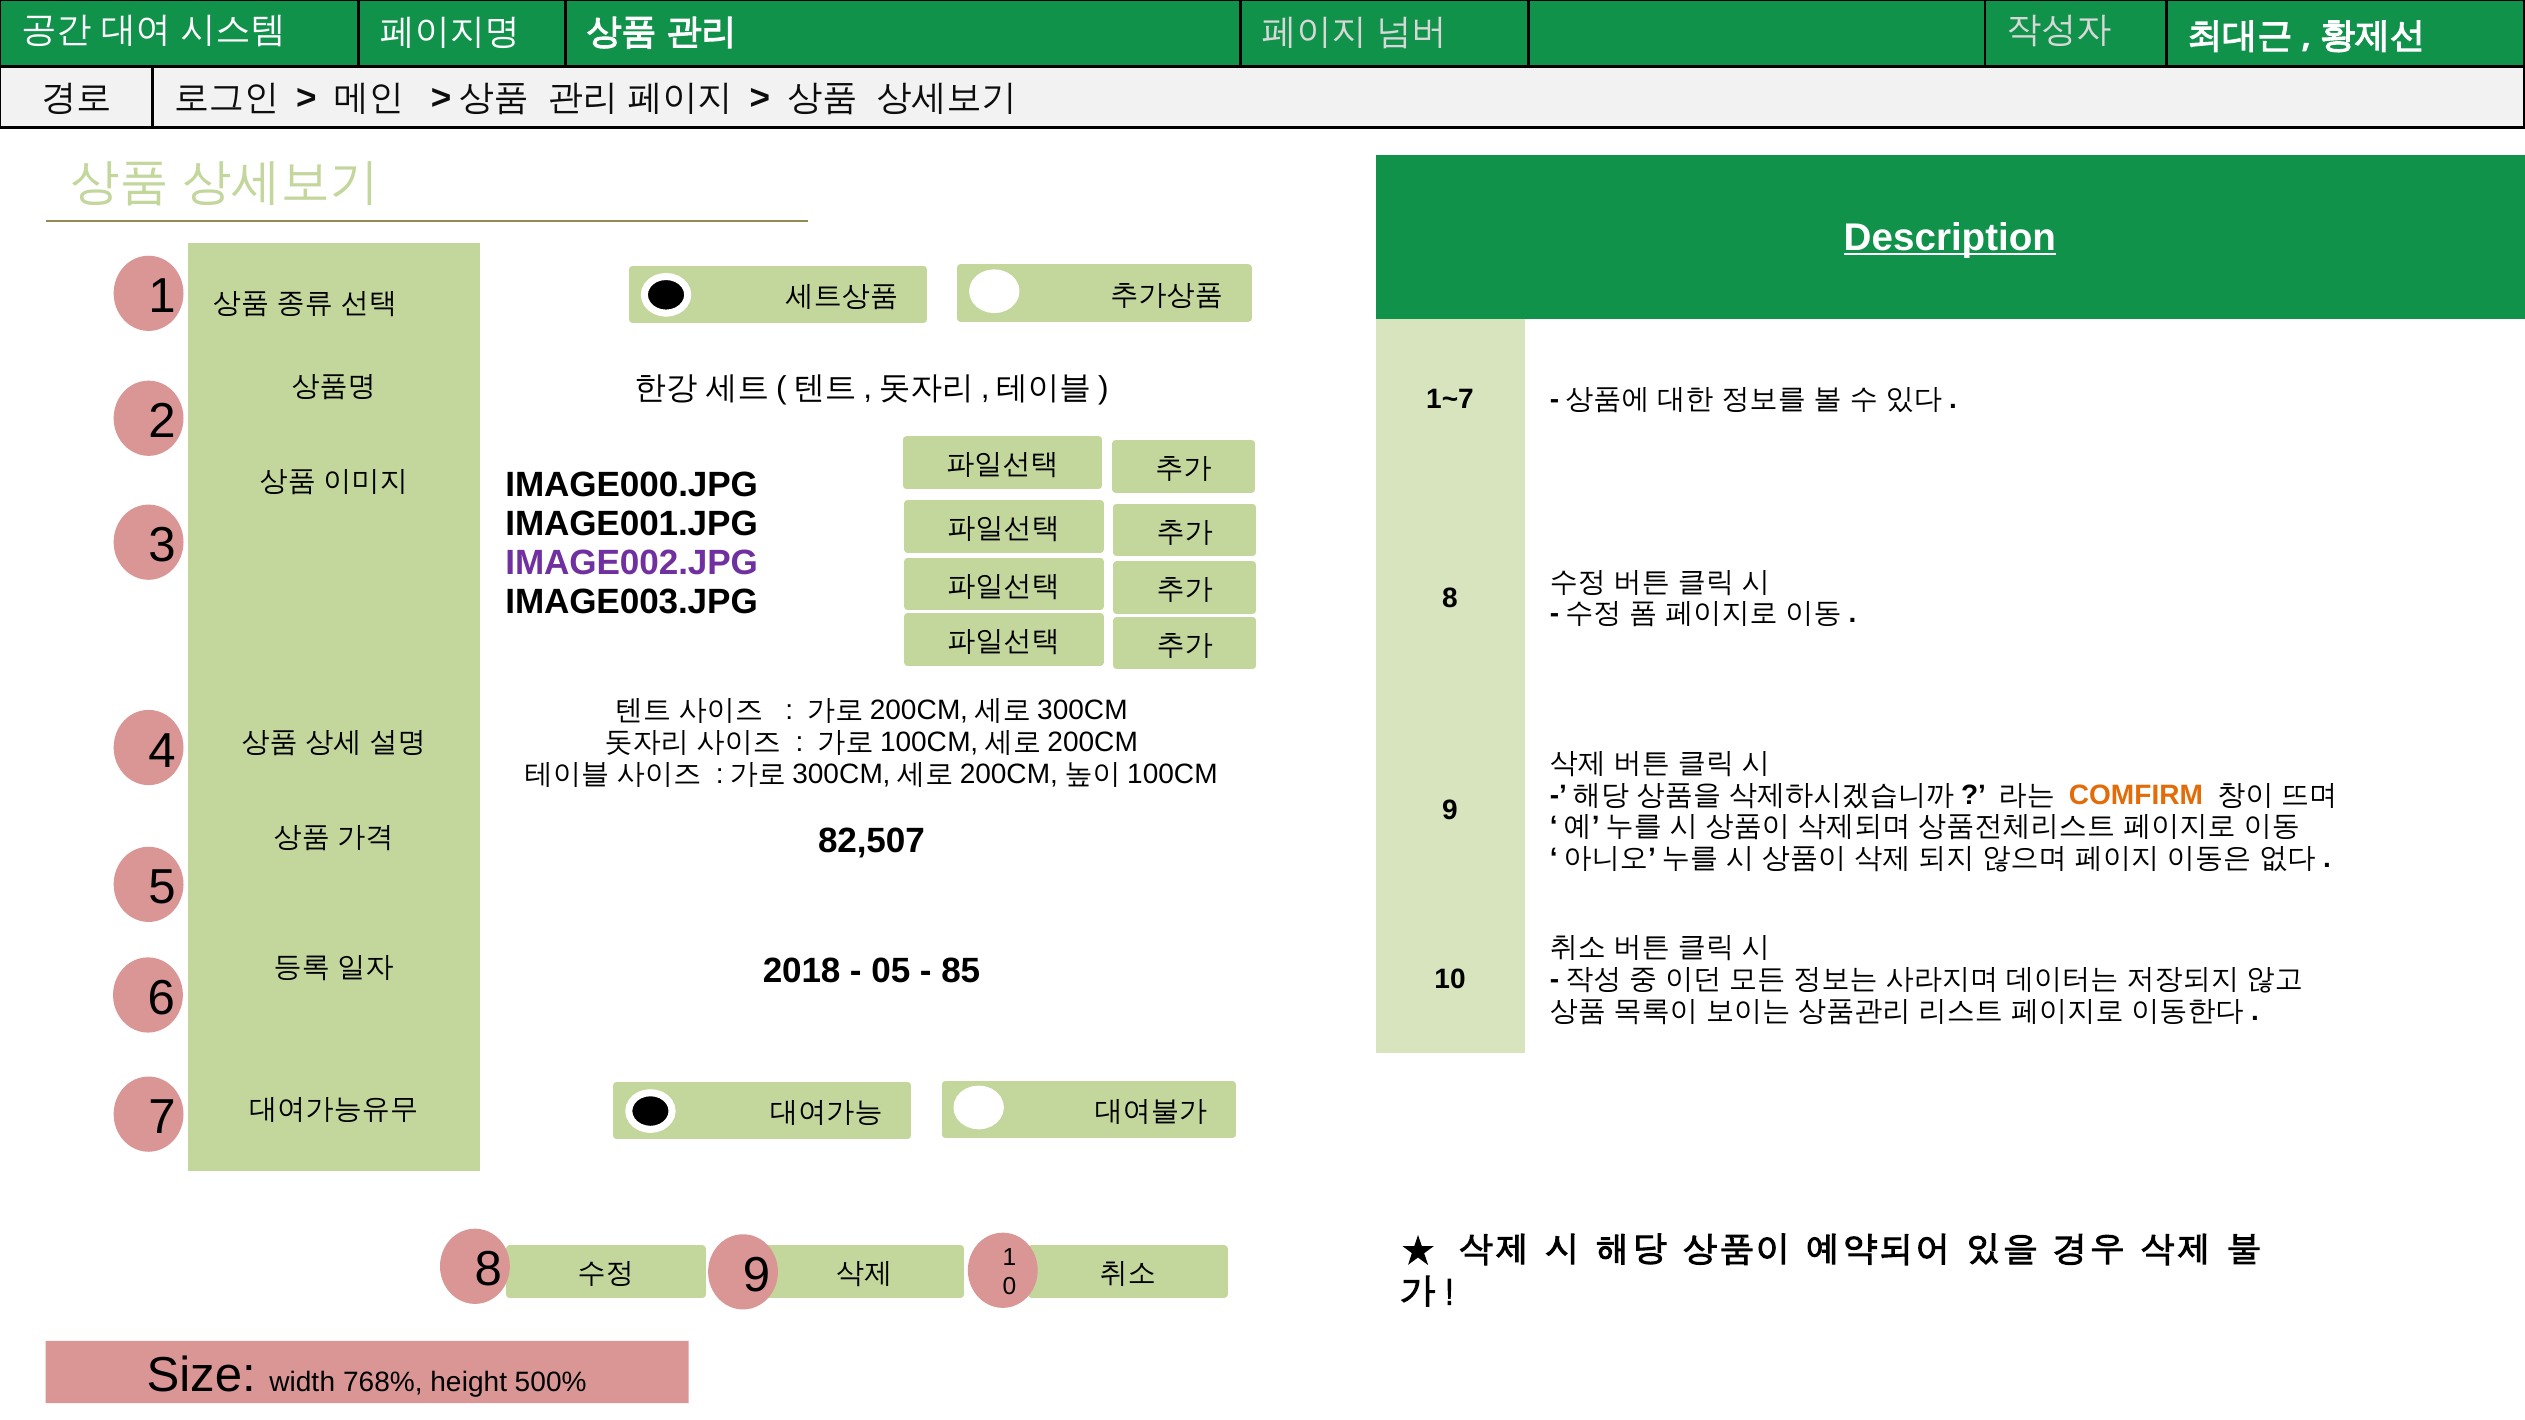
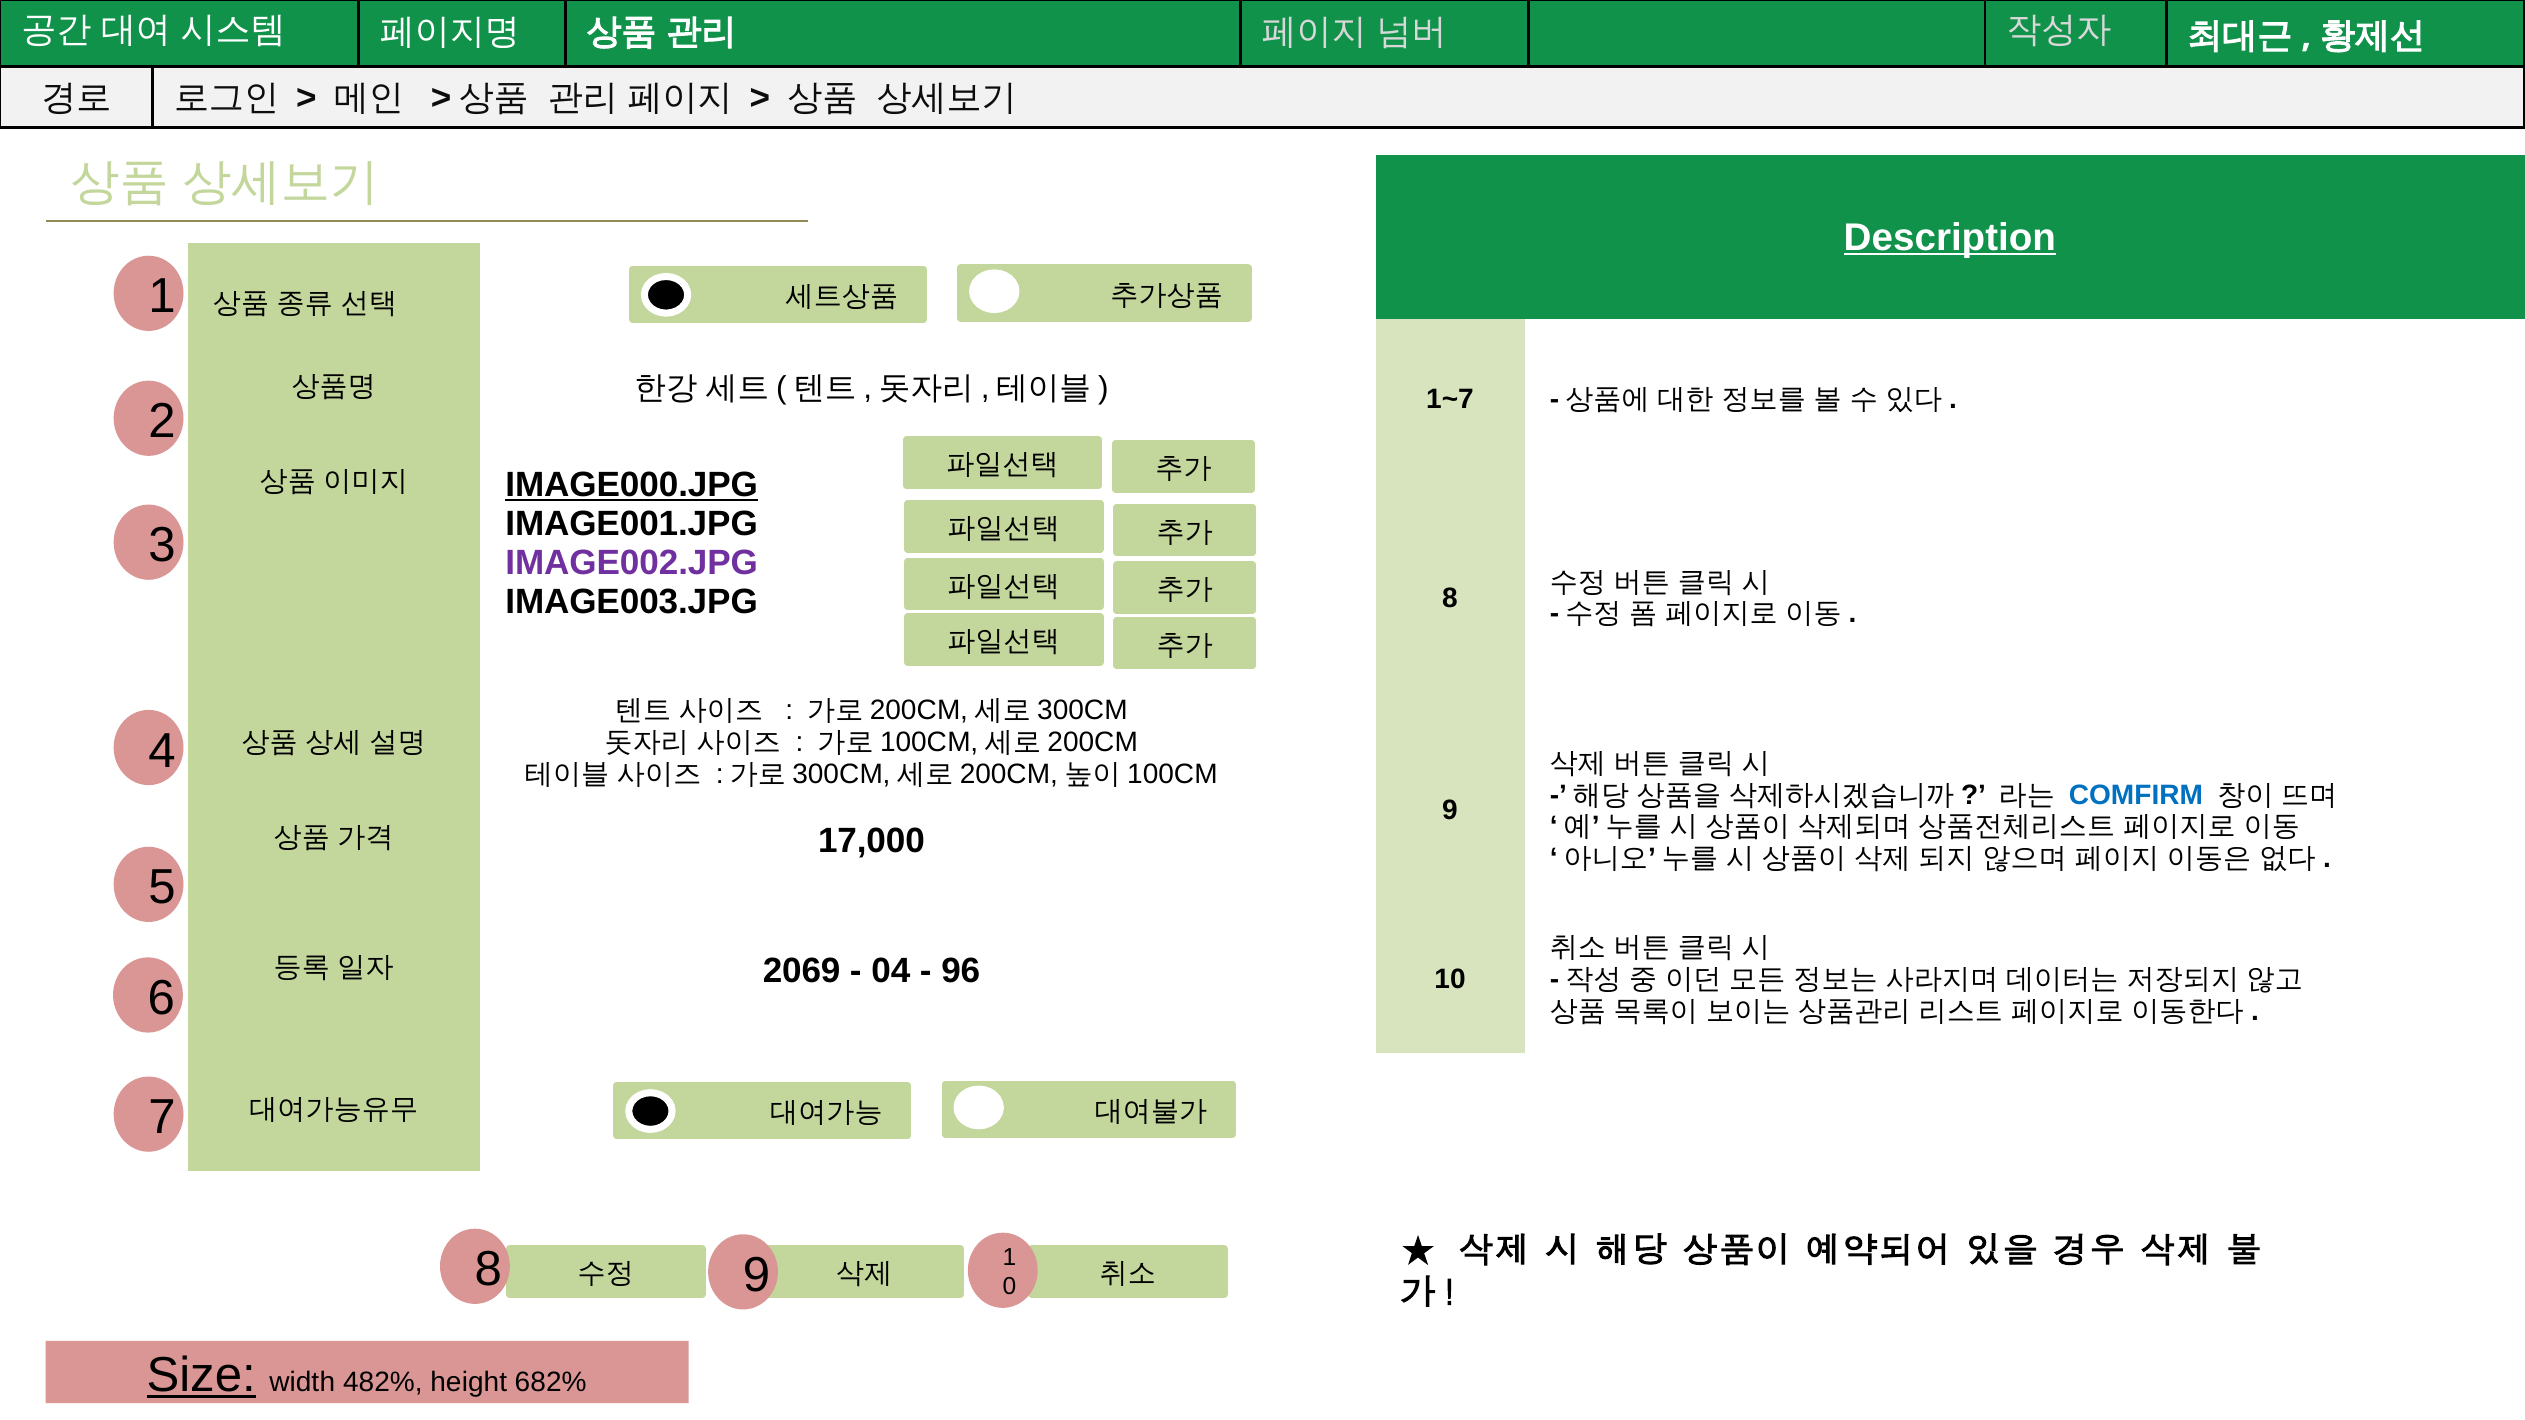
IMAGE000.JPG underline: none -> present
COMFIRM colour: orange -> blue
82,507: 82,507 -> 17,000
2018: 2018 -> 2069
05: 05 -> 04
85: 85 -> 96
Size underline: none -> present
768%: 768% -> 482%
500%: 500% -> 682%
